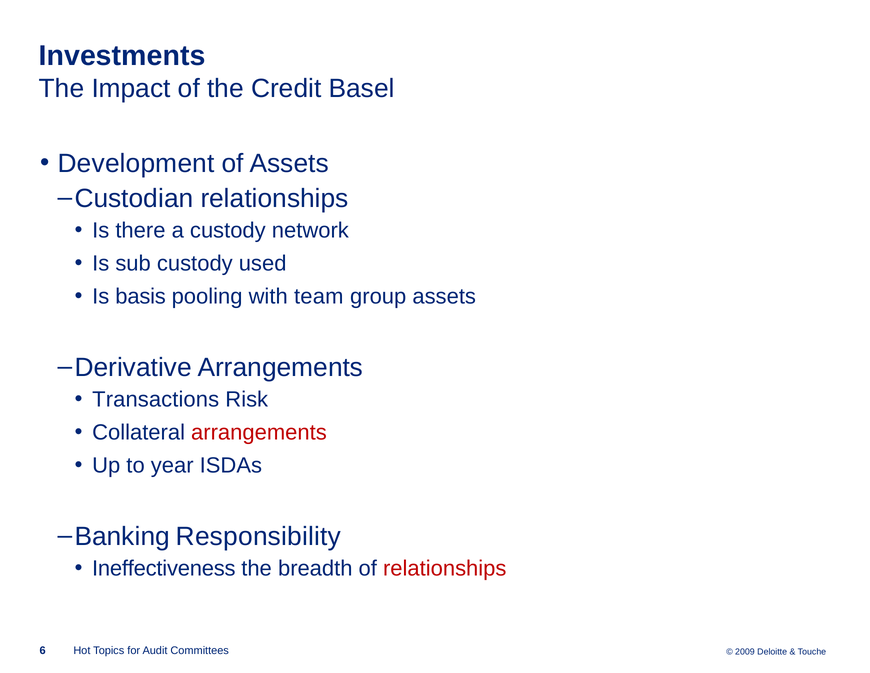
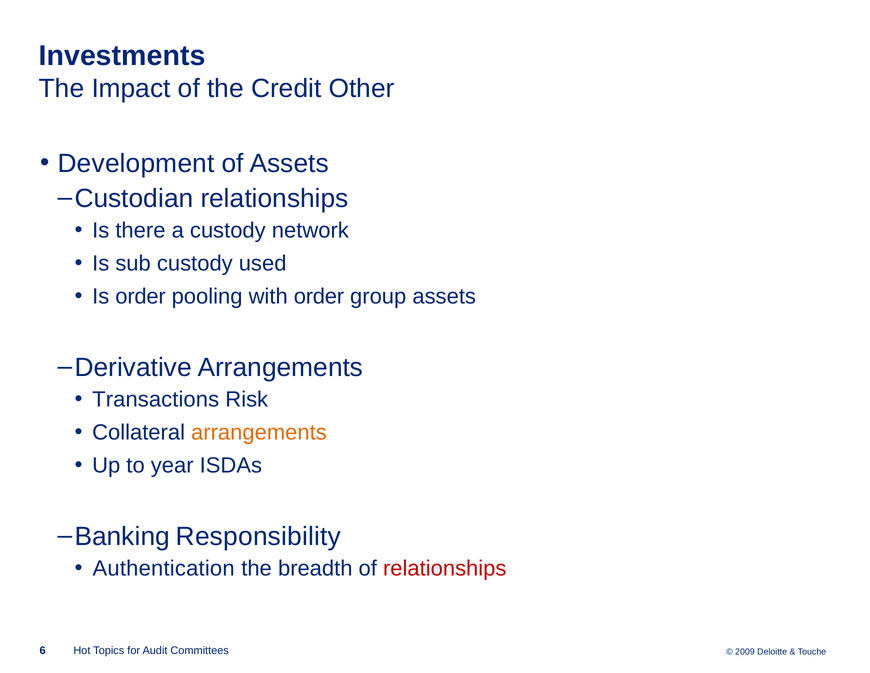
Basel: Basel -> Other
Is basis: basis -> order
with team: team -> order
arrangements at (259, 432) colour: red -> orange
Ineffectiveness: Ineffectiveness -> Authentication
